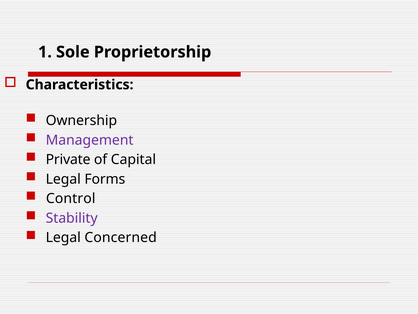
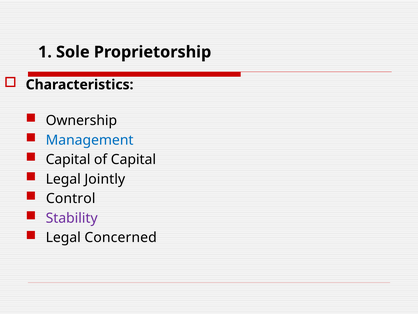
Management colour: purple -> blue
Private at (68, 159): Private -> Capital
Forms: Forms -> Jointly
